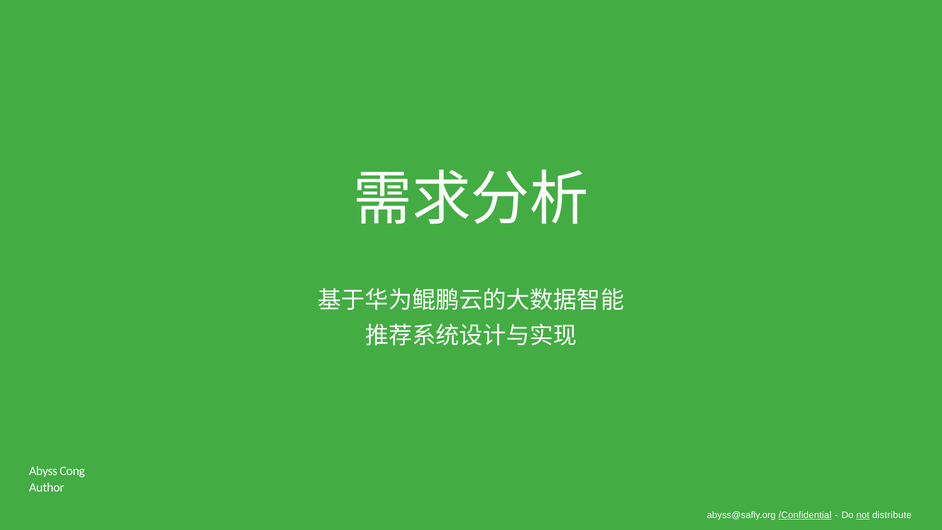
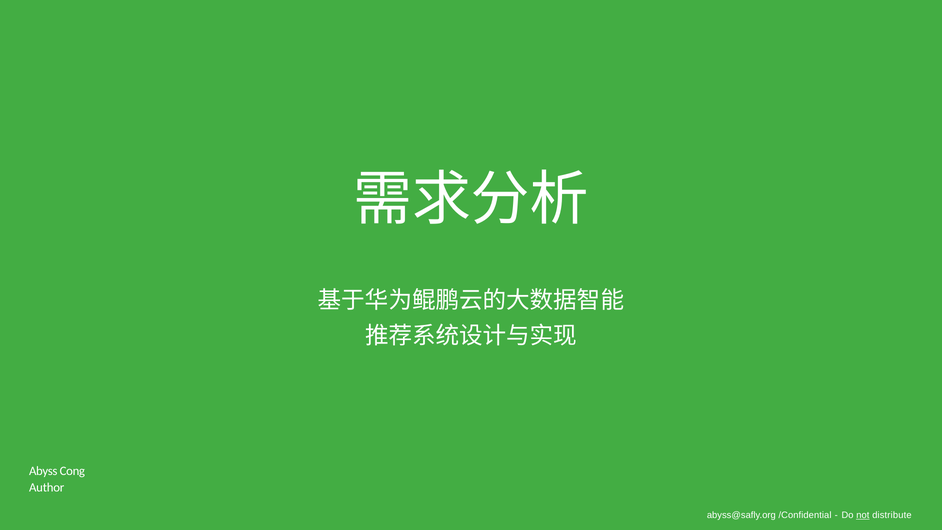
/Confidential underline: present -> none
